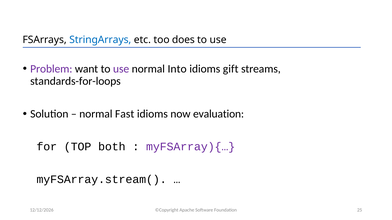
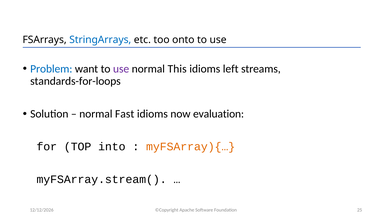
does: does -> onto
Problem colour: purple -> blue
Into: Into -> This
gift: gift -> left
both: both -> into
myFSArray){… colour: purple -> orange
